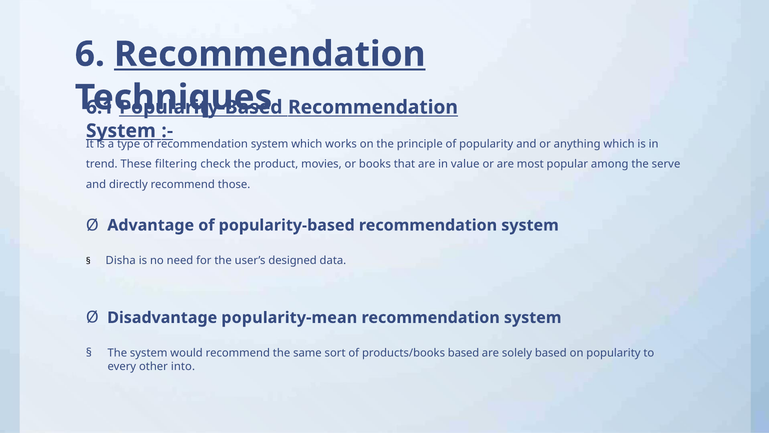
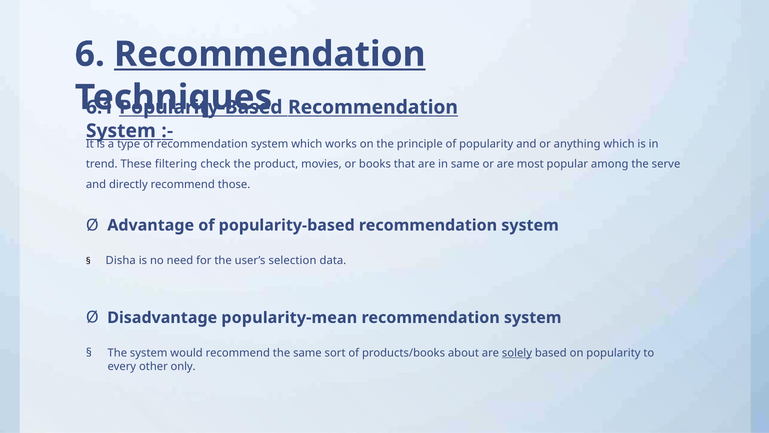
in value: value -> same
designed: designed -> selection
products/books based: based -> about
solely underline: none -> present
into: into -> only
